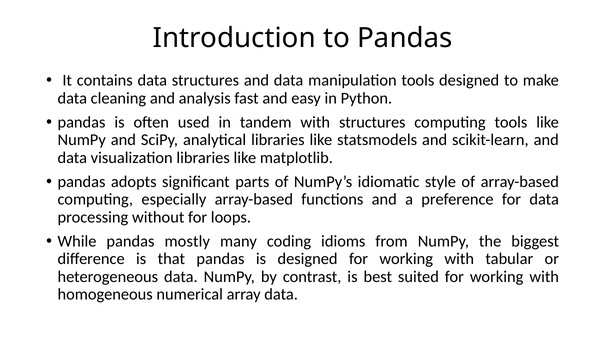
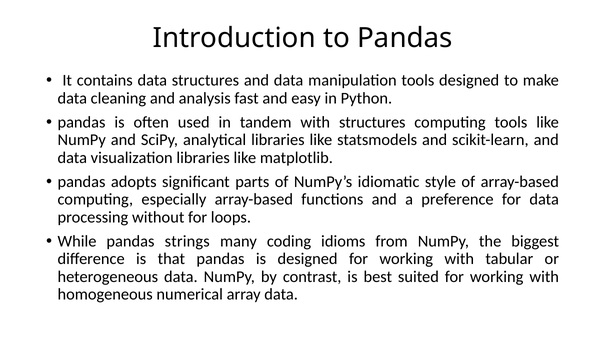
mostly: mostly -> strings
